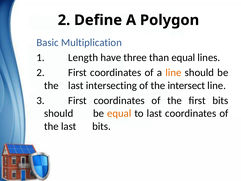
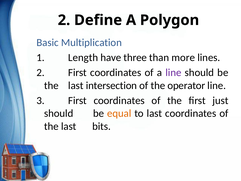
than equal: equal -> more
line at (173, 73) colour: orange -> purple
intersecting: intersecting -> intersection
intersect: intersect -> operator
first bits: bits -> just
